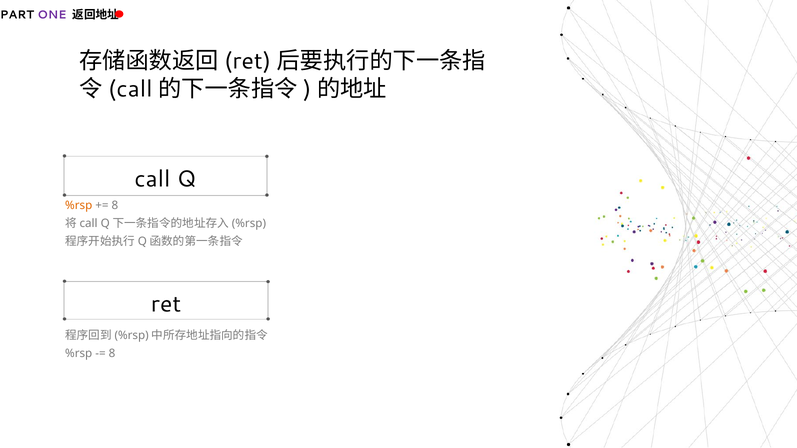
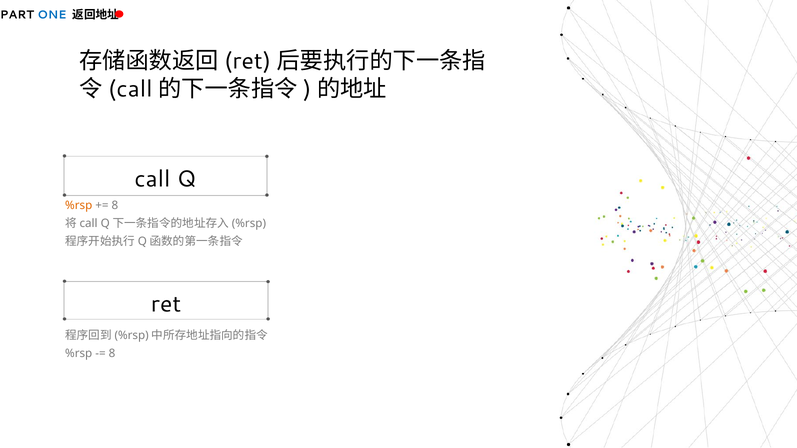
ONE colour: purple -> blue
